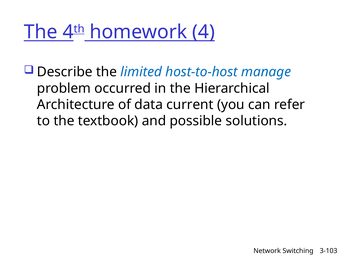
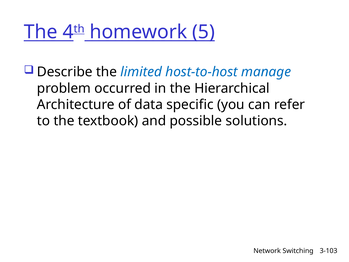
4: 4 -> 5
current: current -> specific
